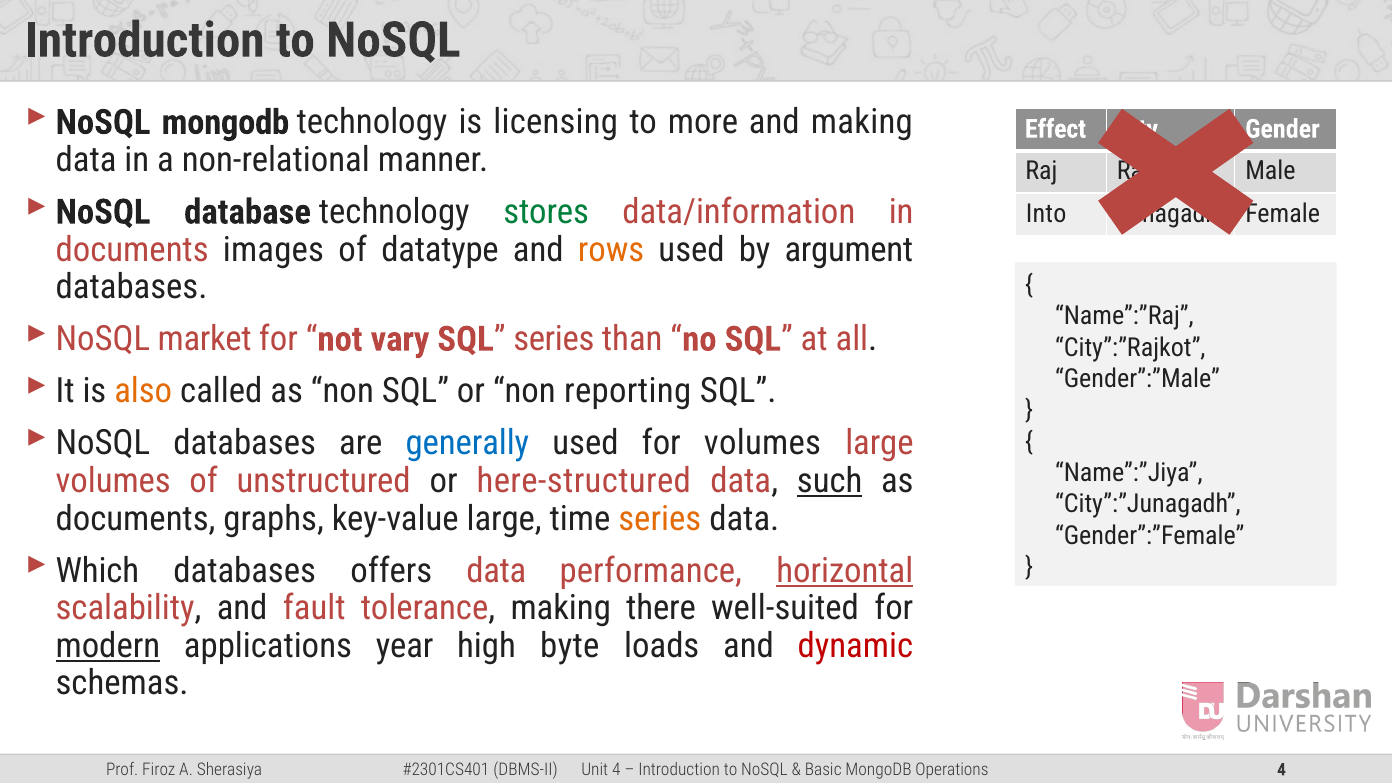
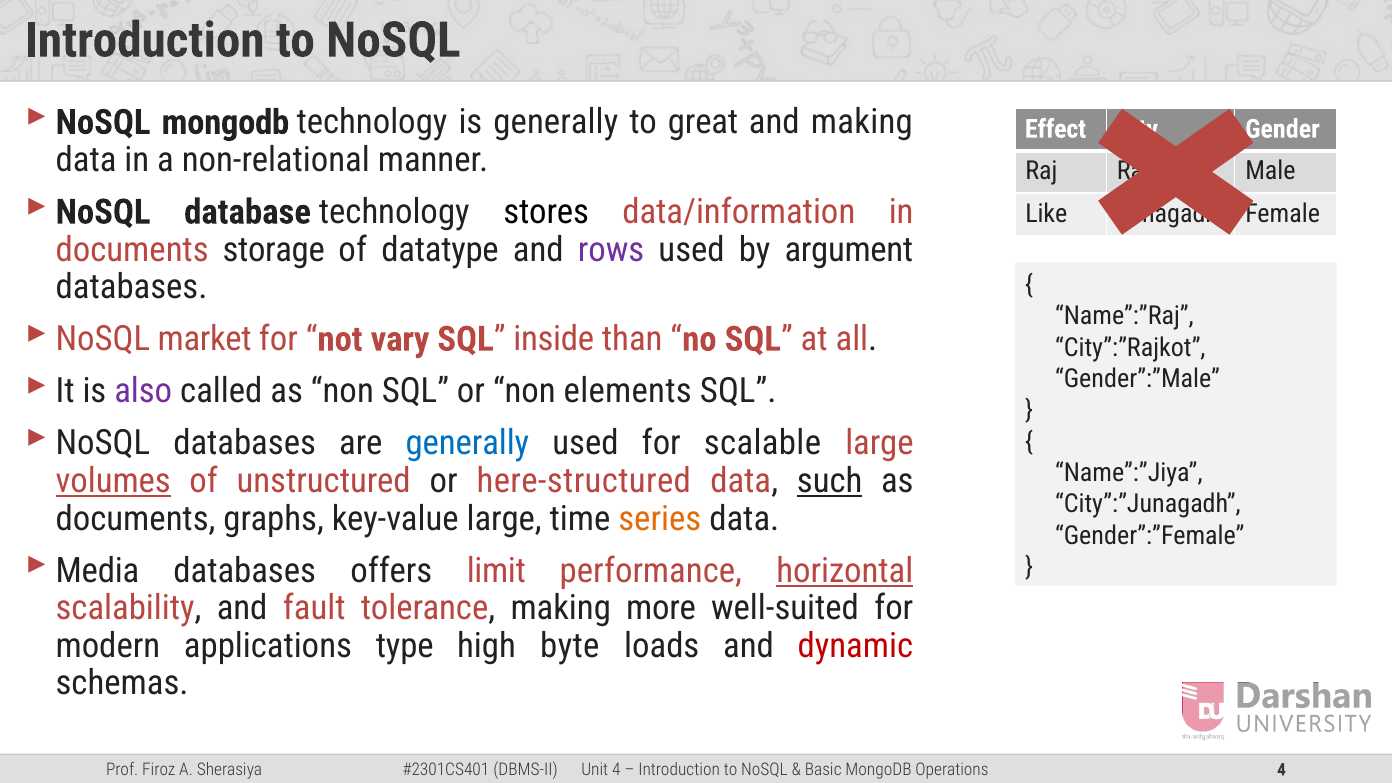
is licensing: licensing -> generally
more: more -> great
stores colour: green -> black
Into: Into -> Like
images: images -> storage
rows colour: orange -> purple
SQL series: series -> inside
also colour: orange -> purple
reporting: reporting -> elements
for volumes: volumes -> scalable
volumes at (113, 481) underline: none -> present
Which: Which -> Media
offers data: data -> limit
there: there -> more
modern underline: present -> none
year: year -> type
